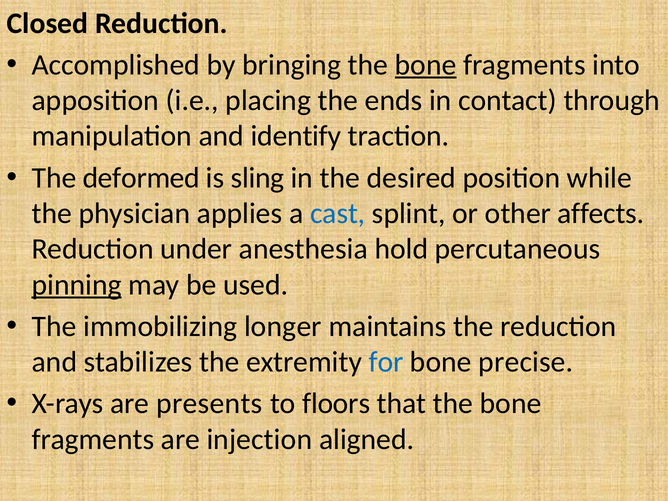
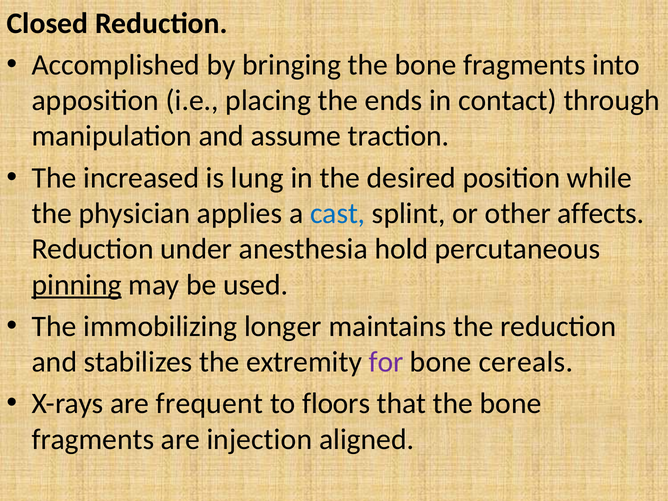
bone at (426, 65) underline: present -> none
identify: identify -> assume
deformed: deformed -> increased
sling: sling -> lung
for colour: blue -> purple
precise: precise -> cereals
presents: presents -> frequent
